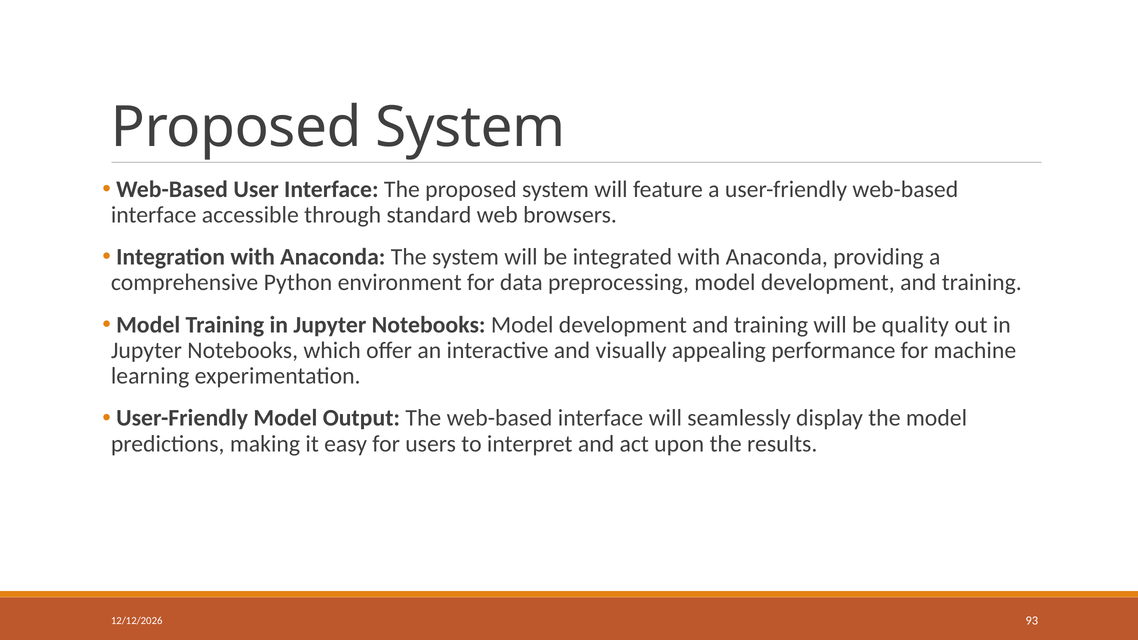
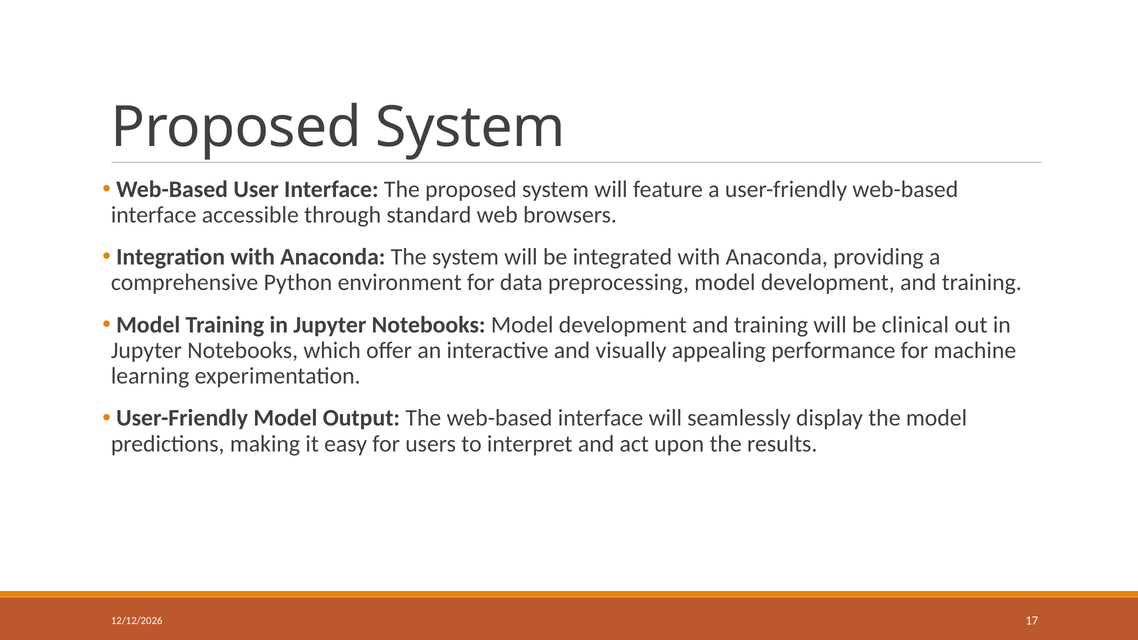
quality: quality -> clinical
93: 93 -> 17
